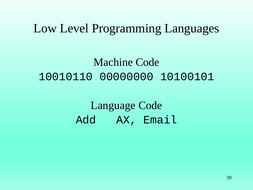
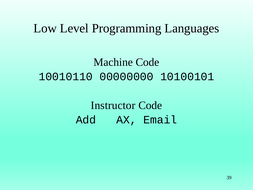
Language: Language -> Instructor
